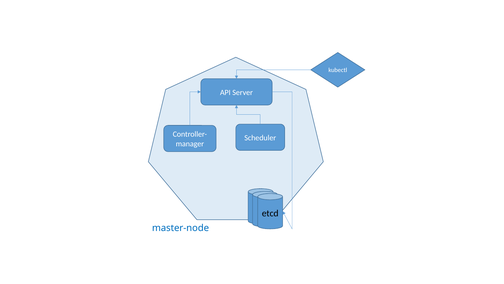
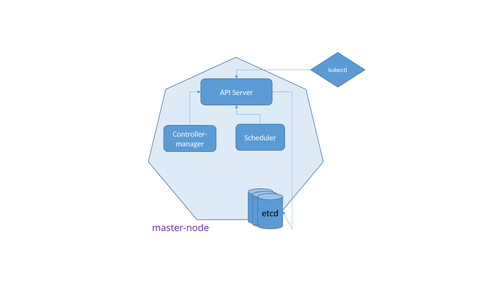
master-node colour: blue -> purple
